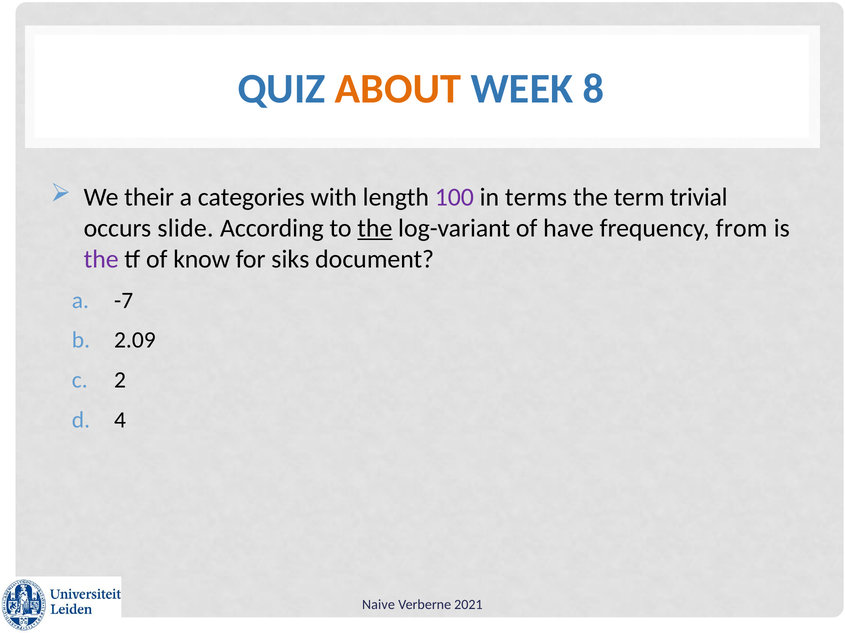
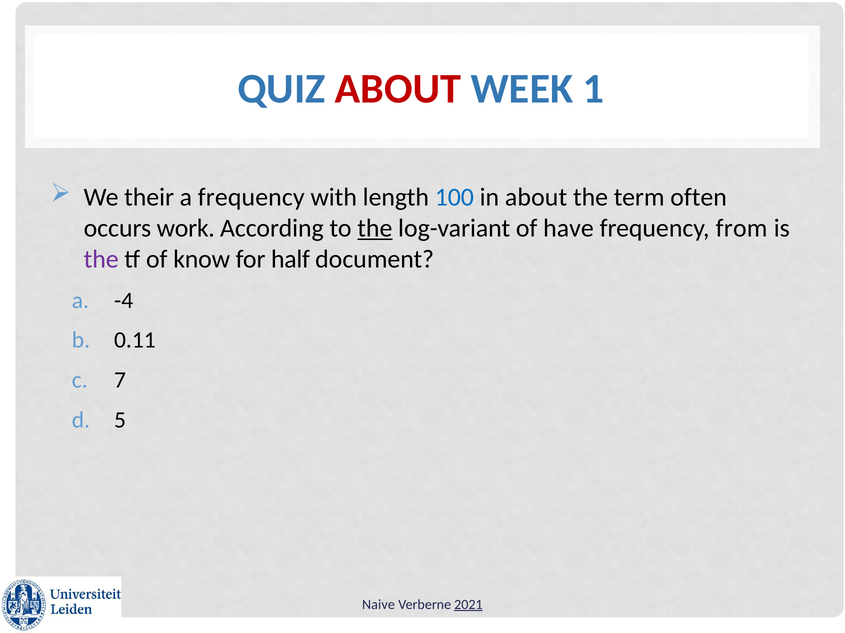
ABOUT at (398, 89) colour: orange -> red
8: 8 -> 1
a categories: categories -> frequency
100 colour: purple -> blue
in terms: terms -> about
trivial: trivial -> often
slide: slide -> work
siks: siks -> half
-7: -7 -> -4
2.09: 2.09 -> 0.11
2: 2 -> 7
4: 4 -> 5
2021 underline: none -> present
